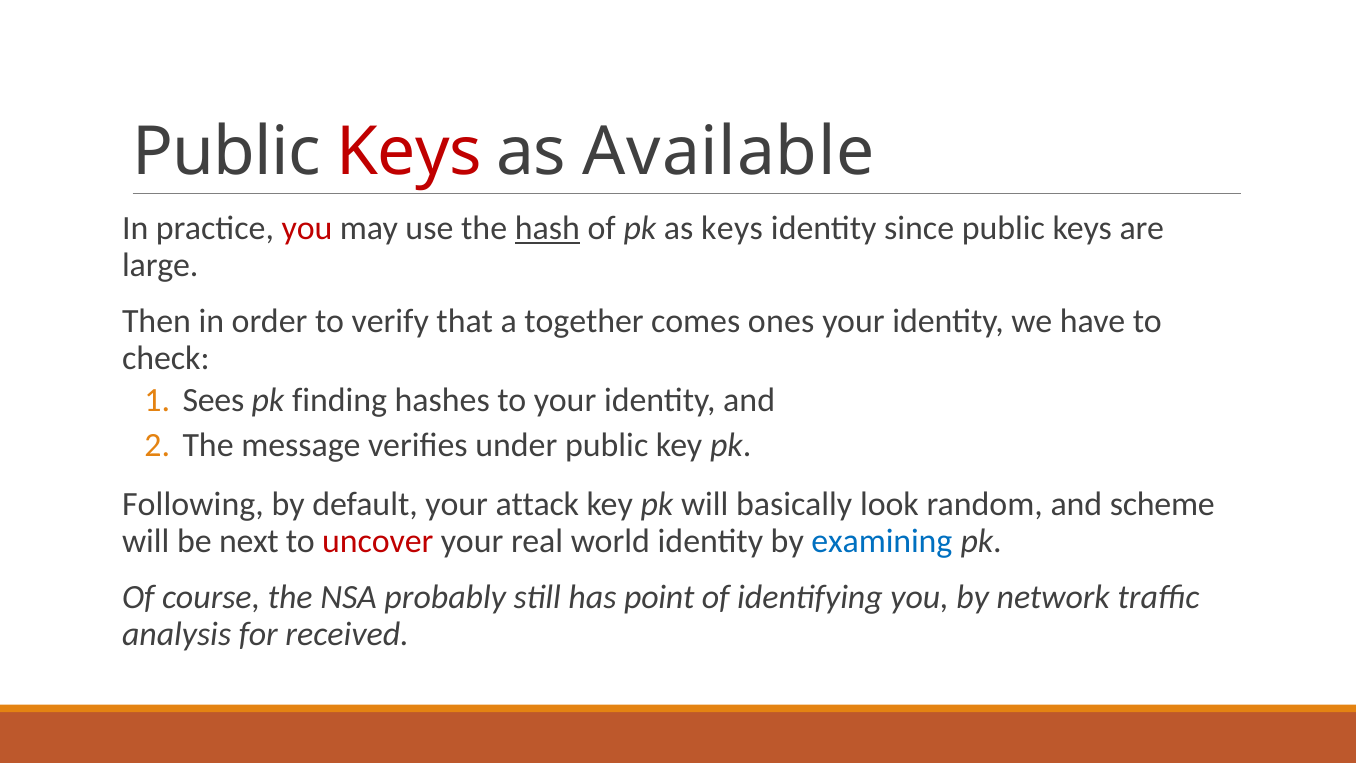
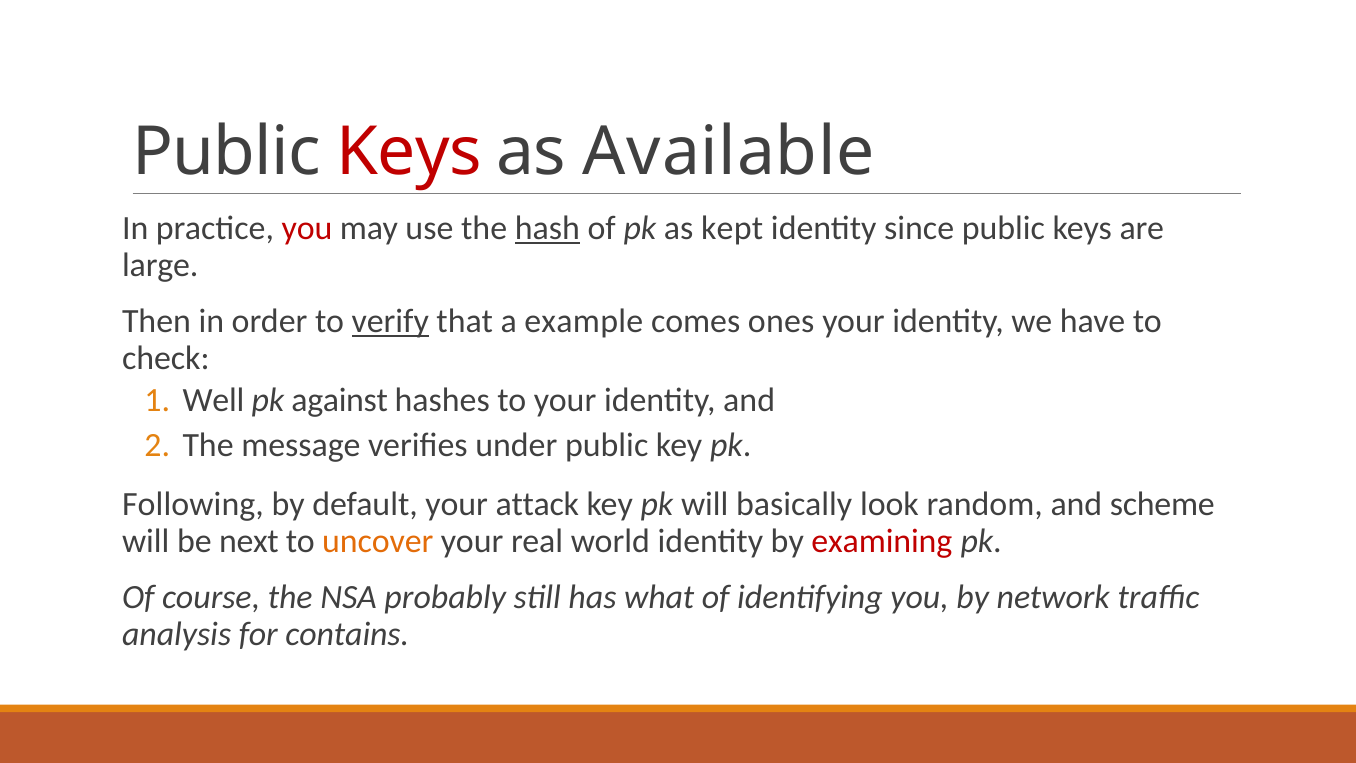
as keys: keys -> kept
verify underline: none -> present
together: together -> example
Sees: Sees -> Well
finding: finding -> against
uncover colour: red -> orange
examining colour: blue -> red
point: point -> what
received: received -> contains
